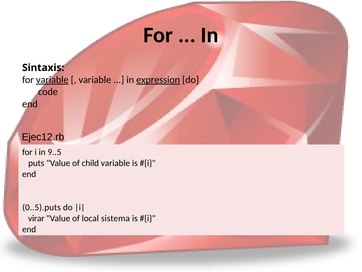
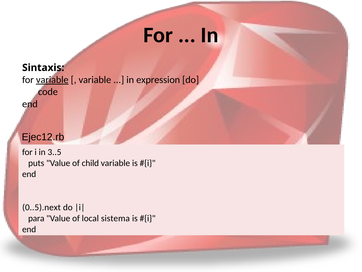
expression underline: present -> none
9..5: 9..5 -> 3..5
0..5).puts: 0..5).puts -> 0..5).next
virar: virar -> para
